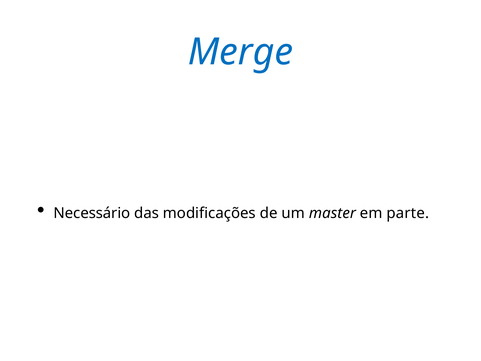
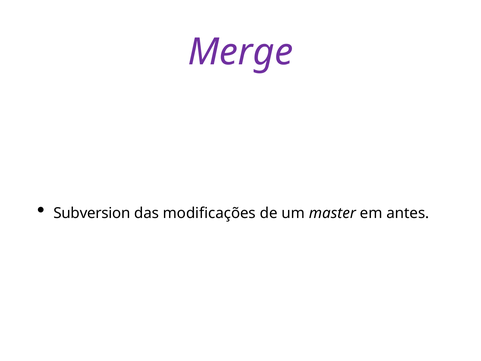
Merge colour: blue -> purple
Necessário: Necessário -> Subversion
parte: parte -> antes
